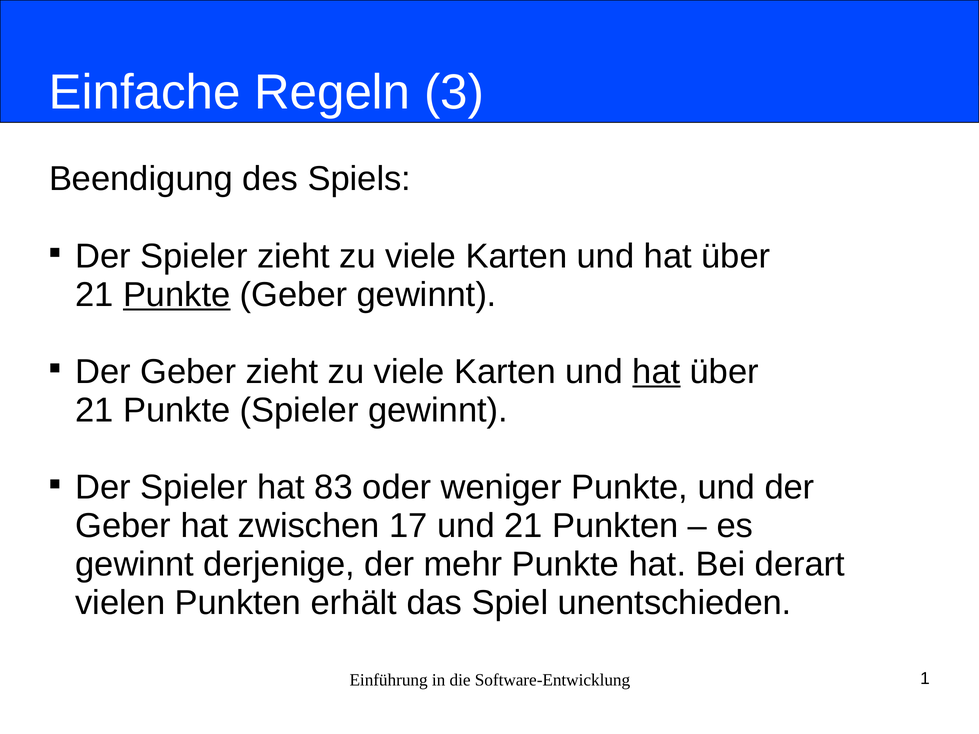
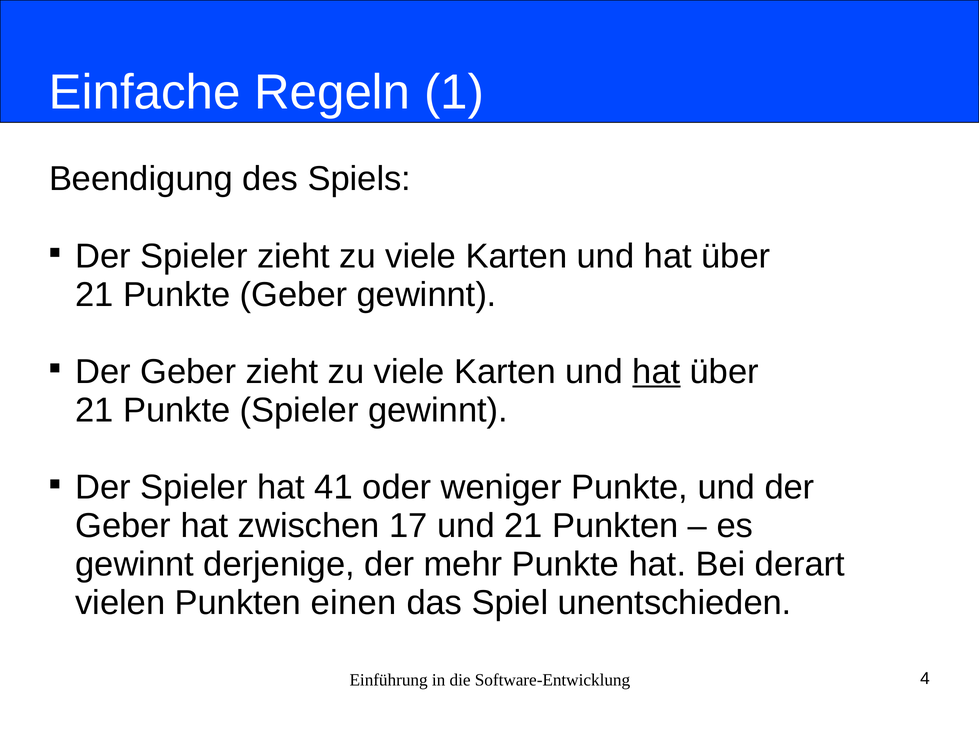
3: 3 -> 1
Punkte at (177, 295) underline: present -> none
83: 83 -> 41
erhält: erhält -> einen
1: 1 -> 4
